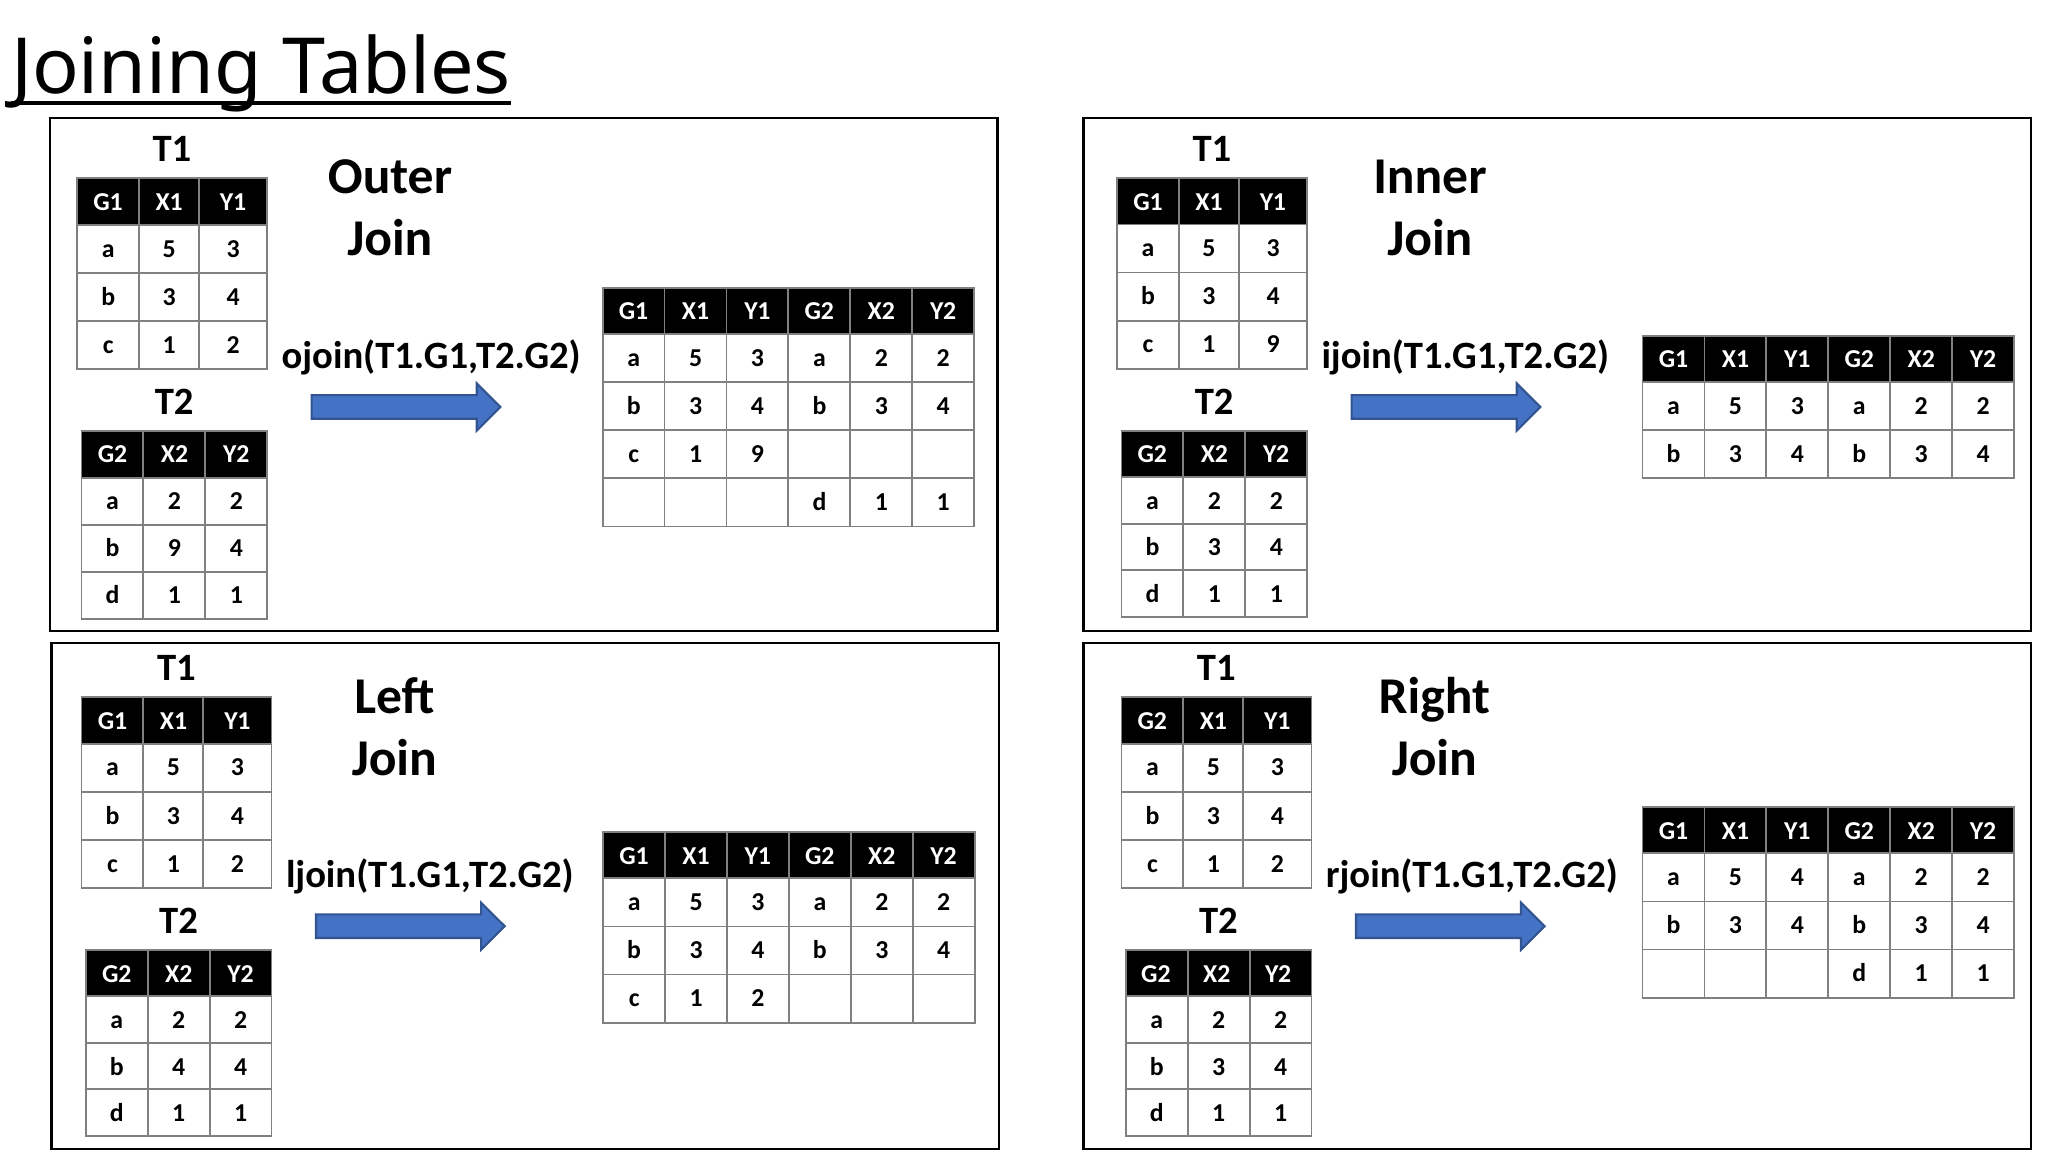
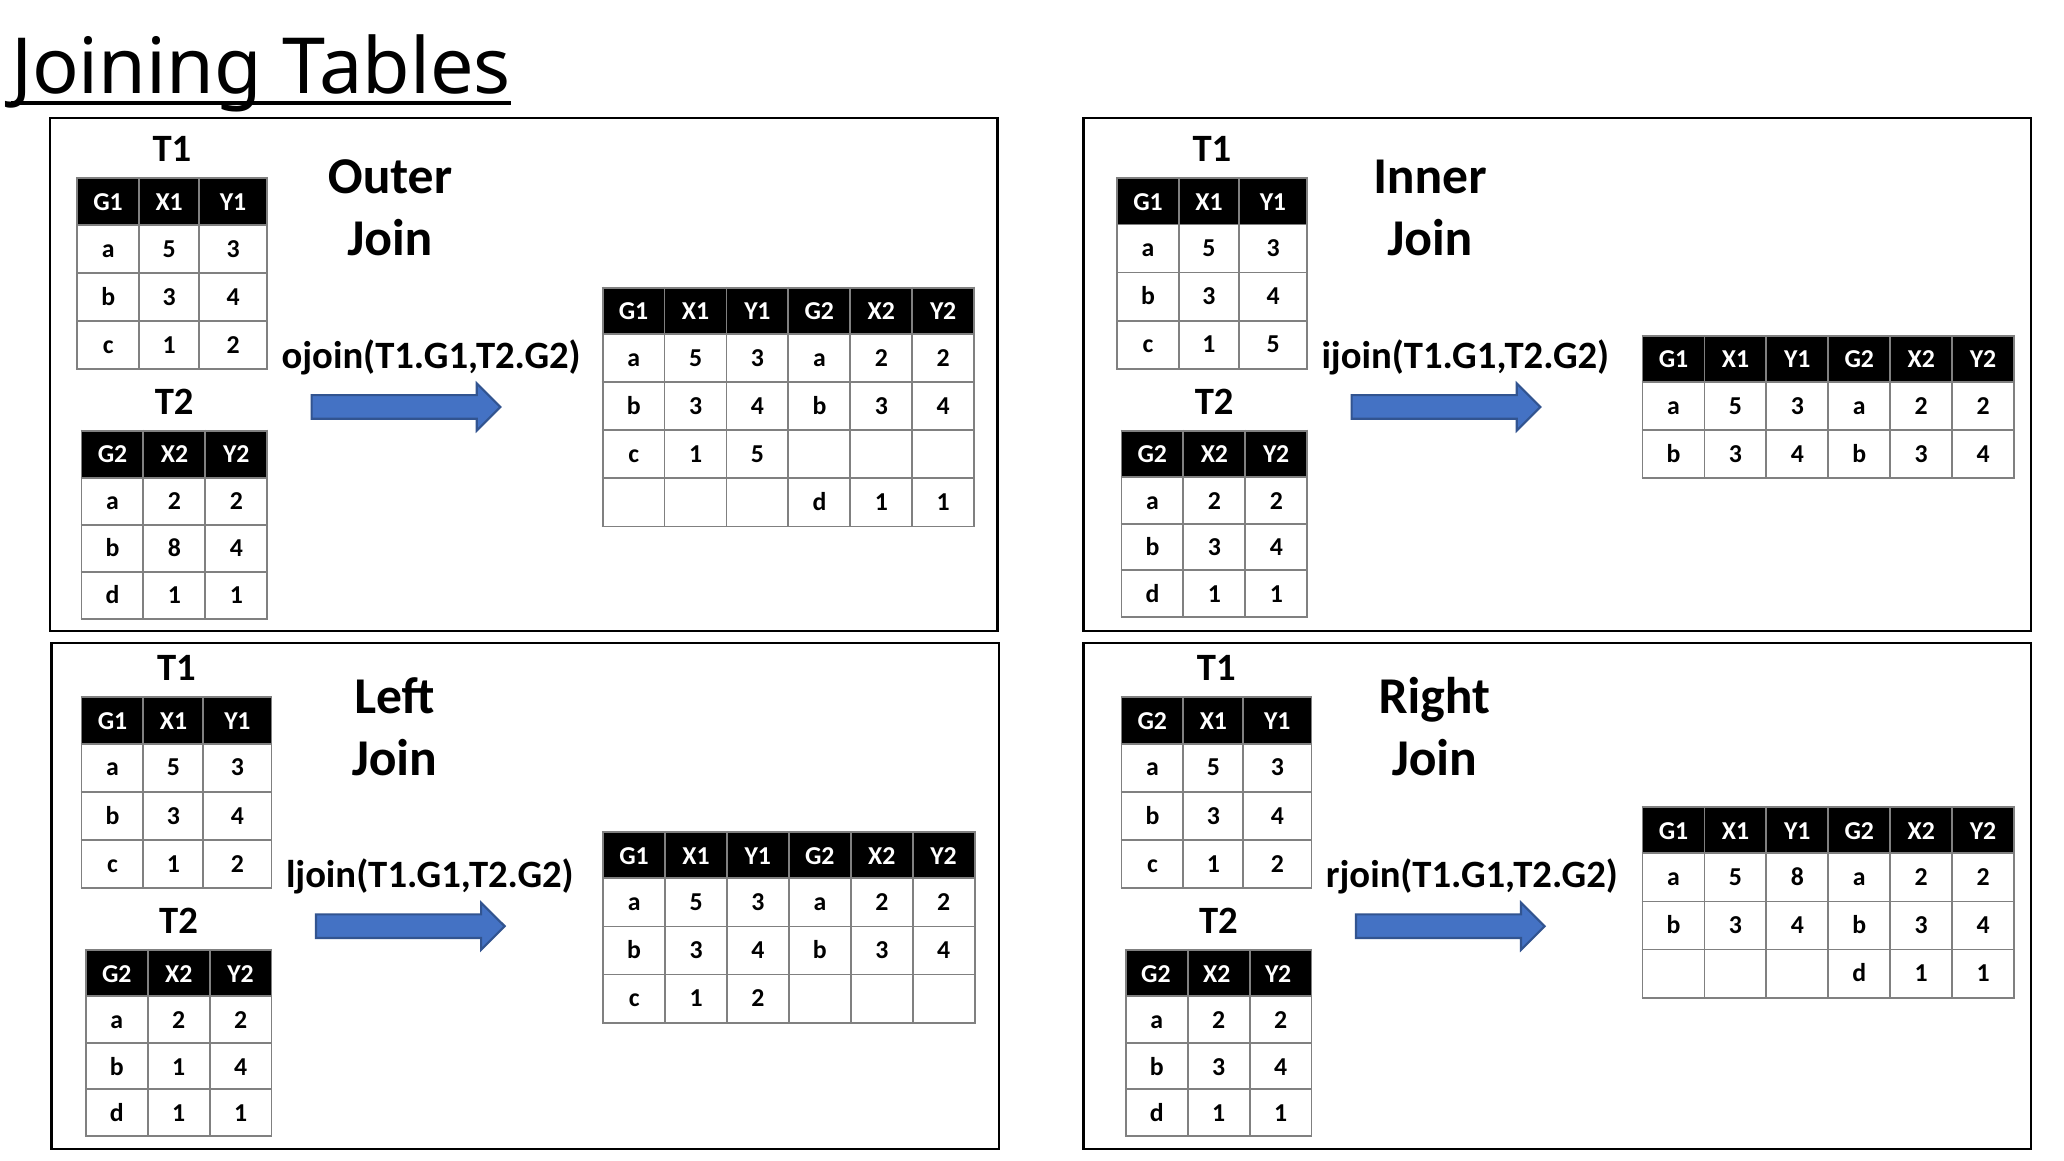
9 at (1273, 344): 9 -> 5
9 at (757, 454): 9 -> 5
b 9: 9 -> 8
5 4: 4 -> 8
b 4: 4 -> 1
